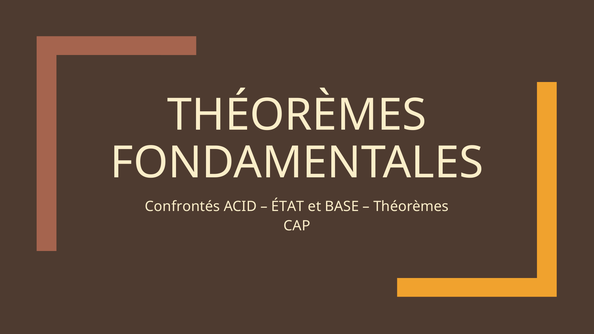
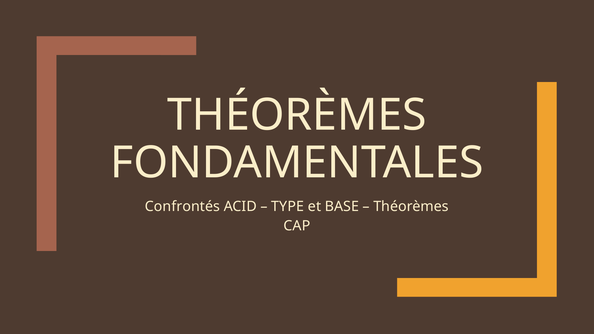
ÉTAT: ÉTAT -> TYPE
